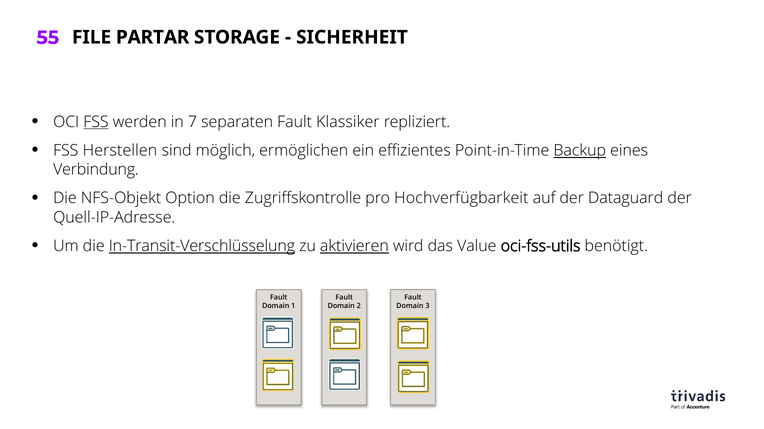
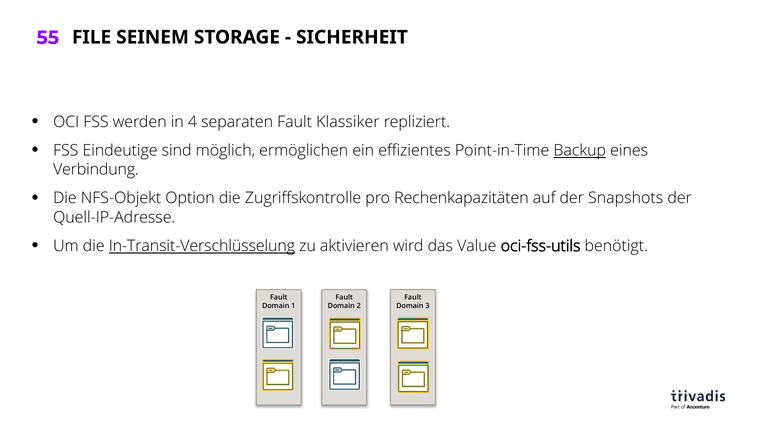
PARTAR: PARTAR -> SEINEM
FSS at (96, 122) underline: present -> none
7: 7 -> 4
Herstellen: Herstellen -> Eindeutige
Hochverfügbarkeit: Hochverfügbarkeit -> Rechenkapazitäten
Dataguard: Dataguard -> Snapshots
aktivieren underline: present -> none
